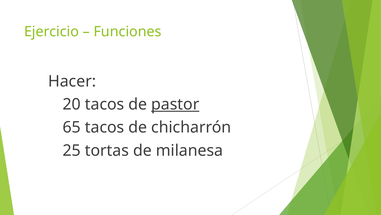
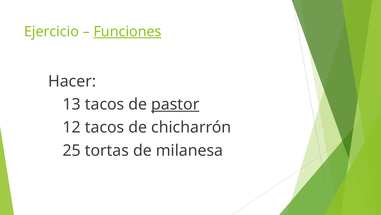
Funciones underline: none -> present
20: 20 -> 13
65: 65 -> 12
